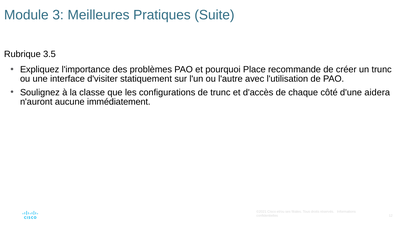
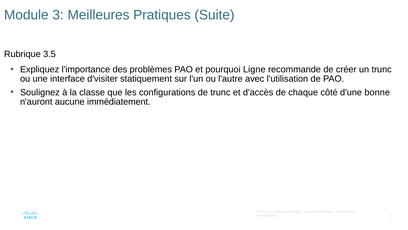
Place: Place -> Ligne
aidera: aidera -> bonne
